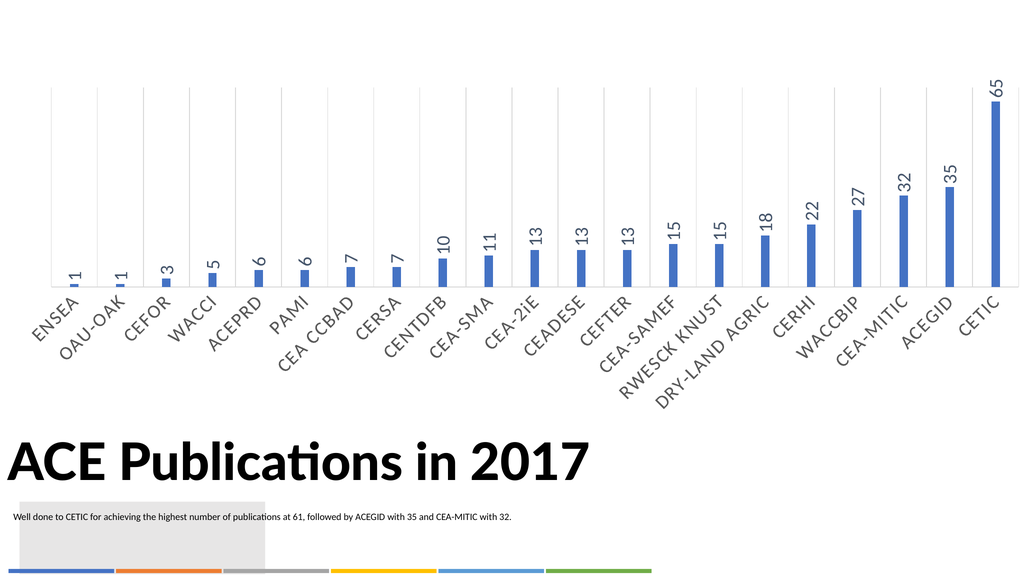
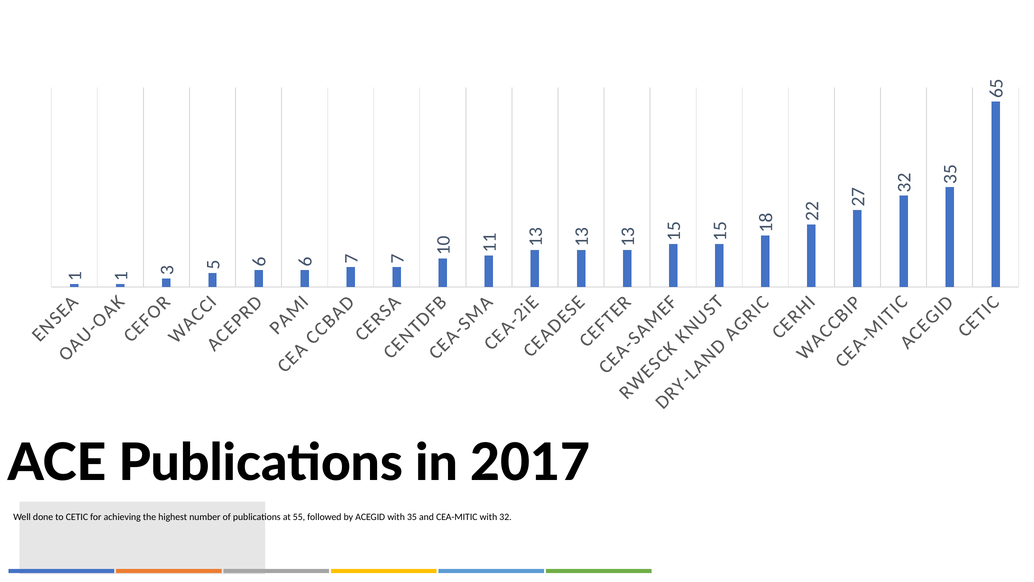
61: 61 -> 55
